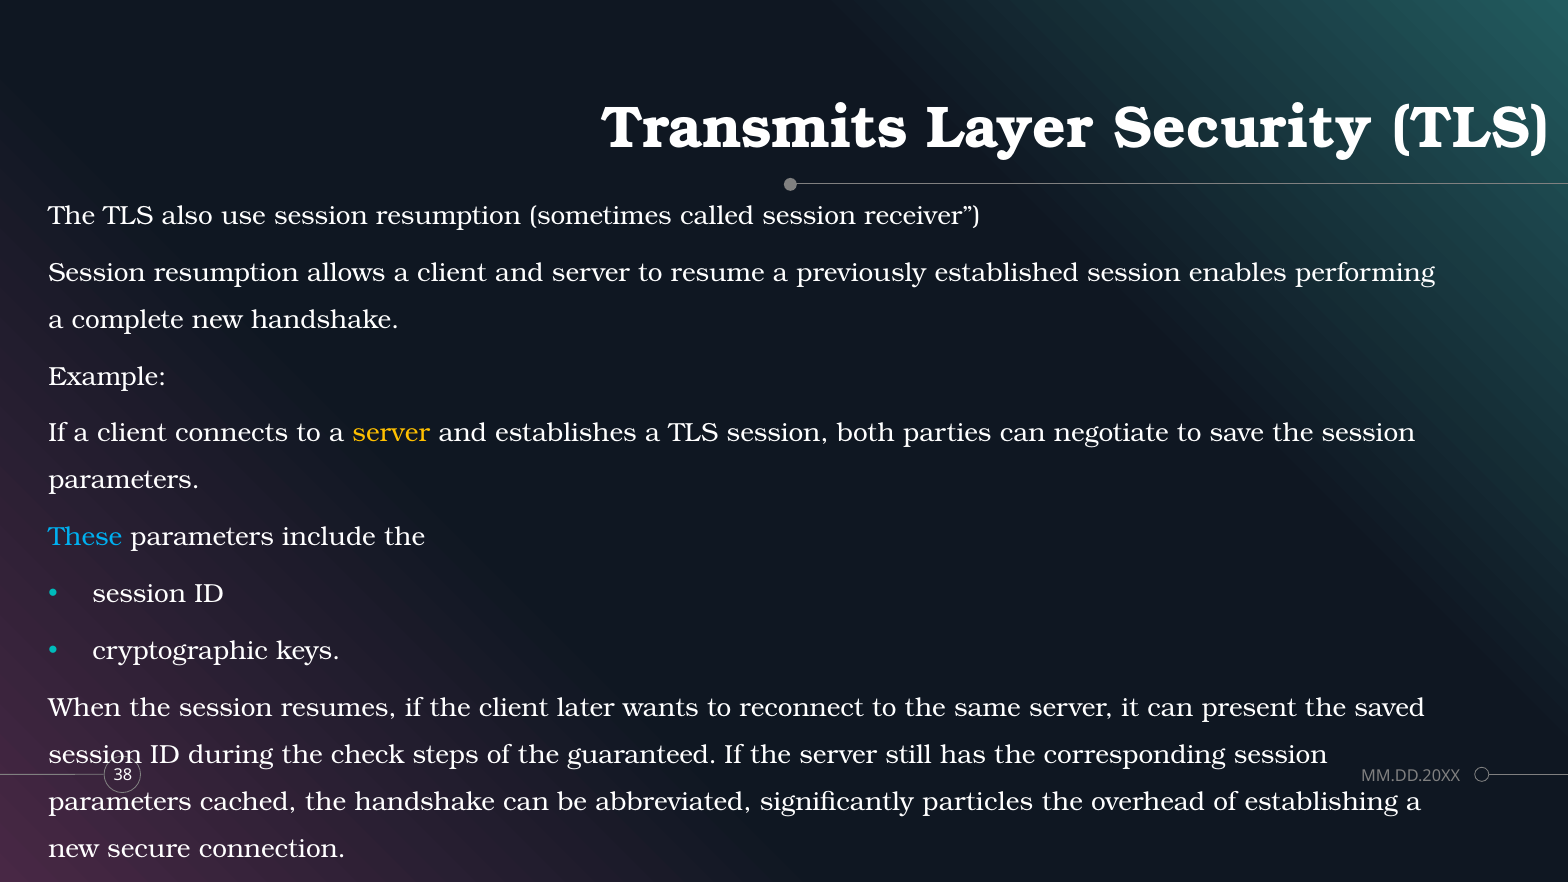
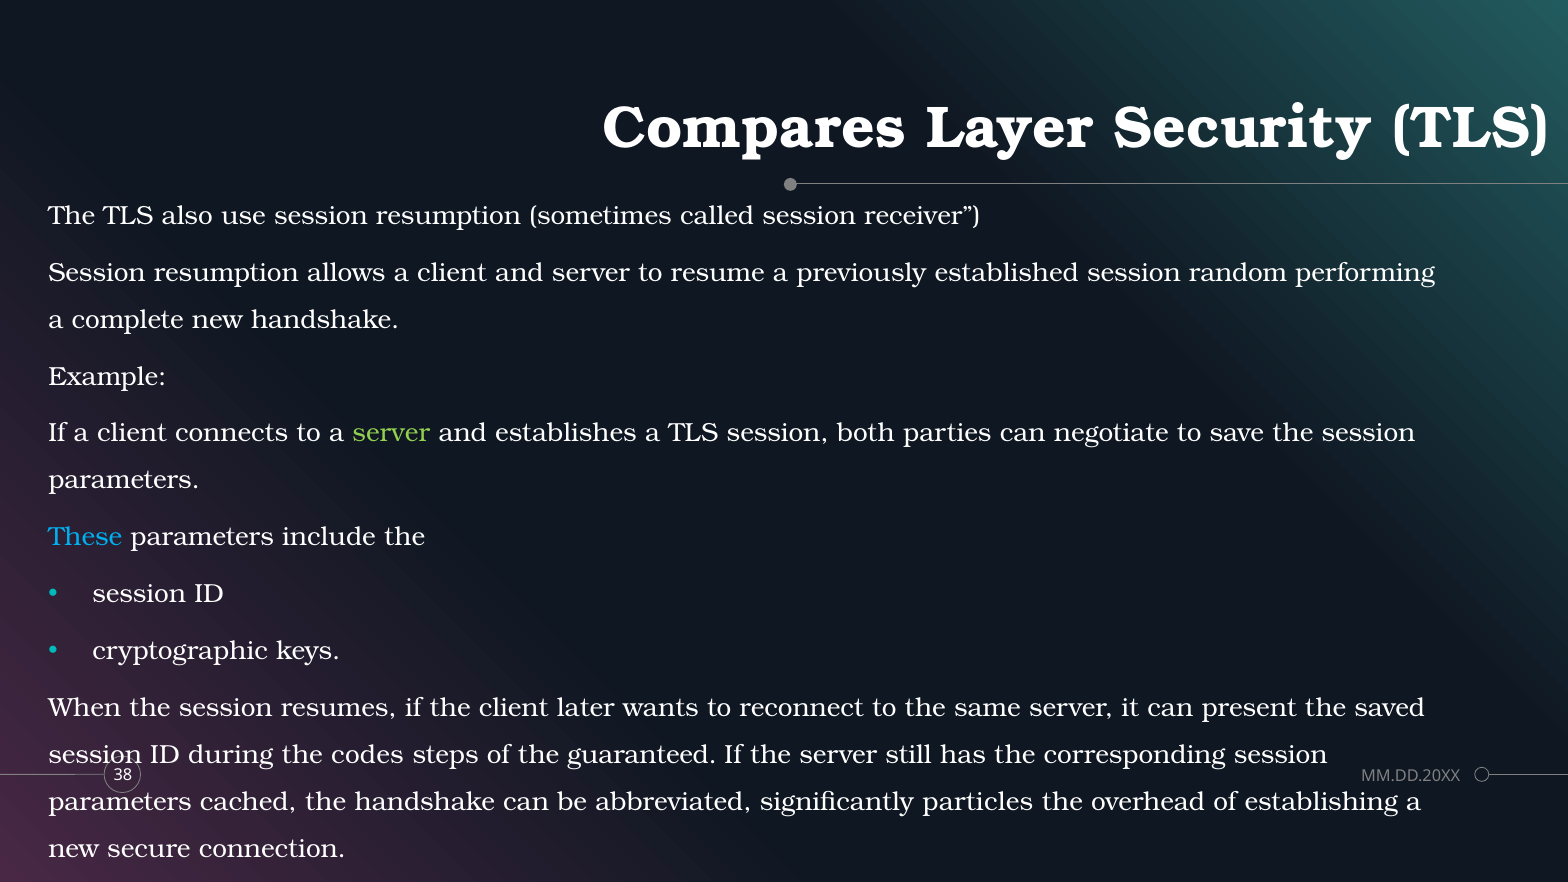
Transmits: Transmits -> Compares
enables: enables -> random
server at (391, 433) colour: yellow -> light green
check: check -> codes
